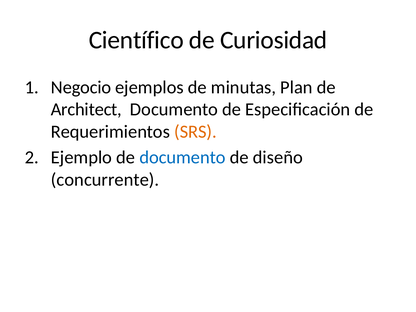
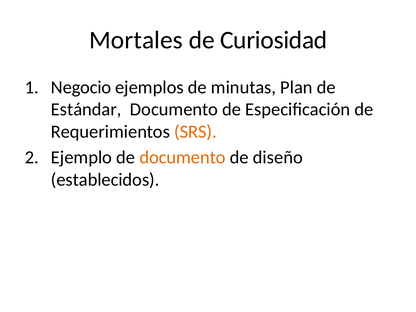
Científico: Científico -> Mortales
Architect: Architect -> Estándar
documento at (183, 158) colour: blue -> orange
concurrente: concurrente -> establecidos
